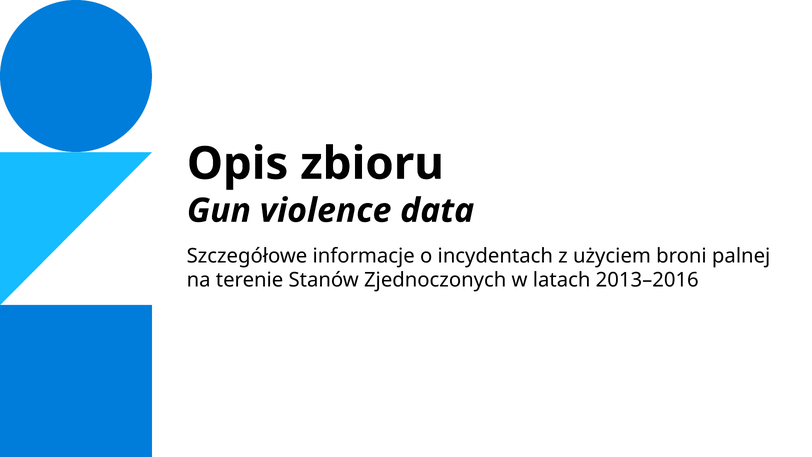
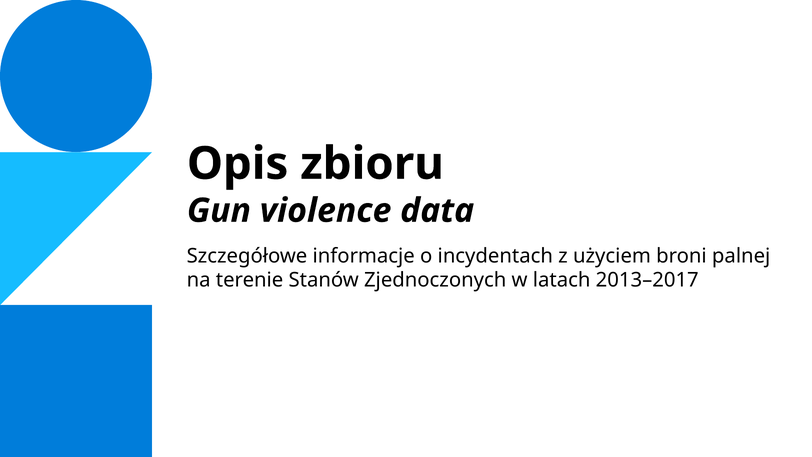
2013–2016: 2013–2016 -> 2013–2017
